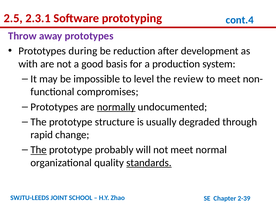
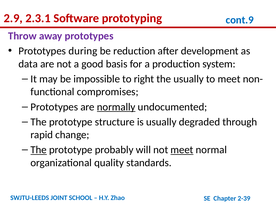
2.5: 2.5 -> 2.9
cont.4: cont.4 -> cont.9
with: with -> data
level: level -> right
the review: review -> usually
meet at (182, 150) underline: none -> present
standards underline: present -> none
